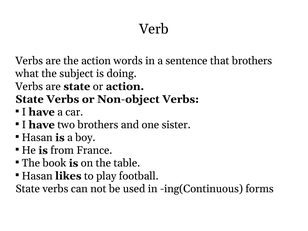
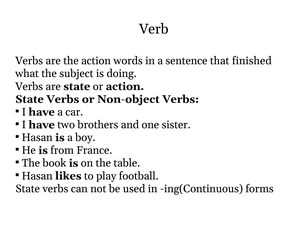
that brothers: brothers -> finished
